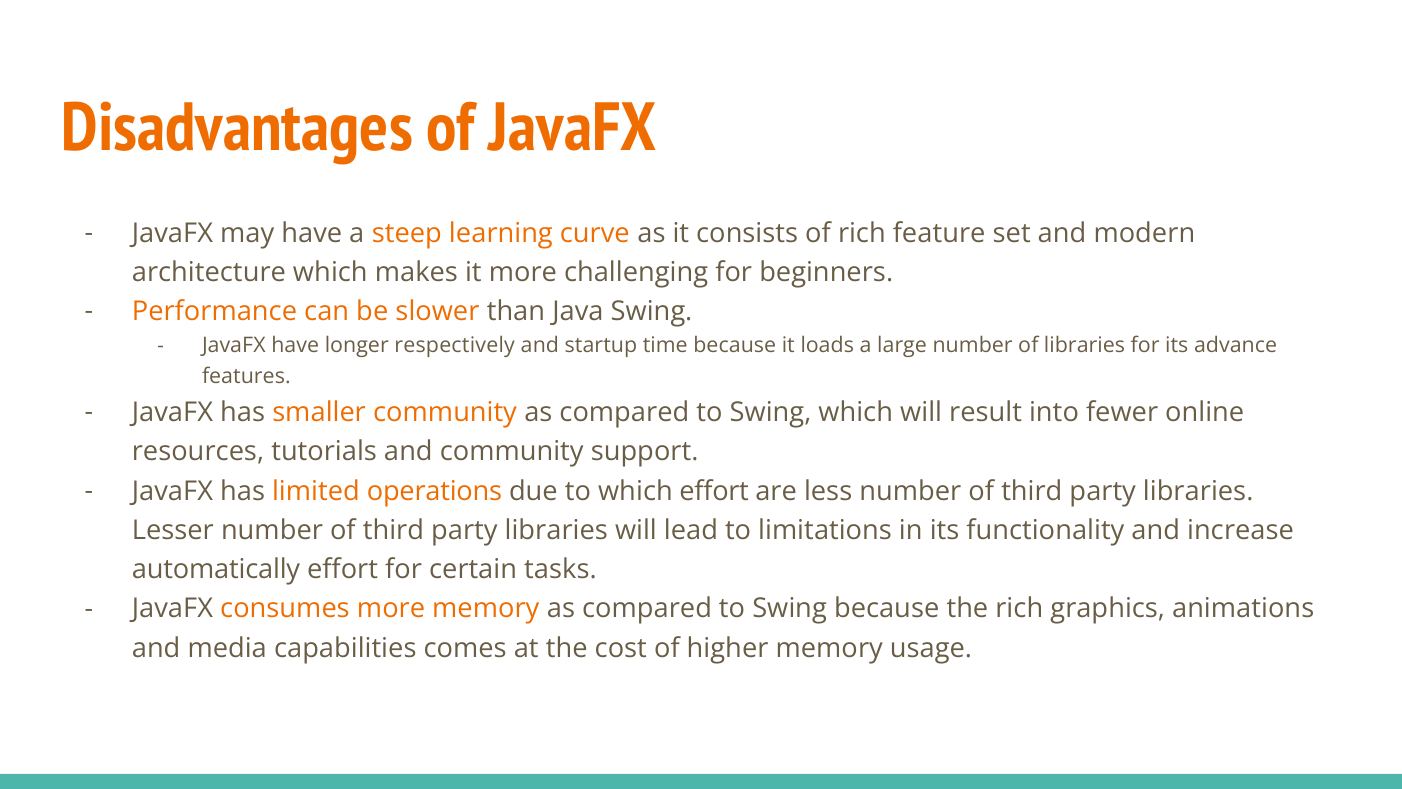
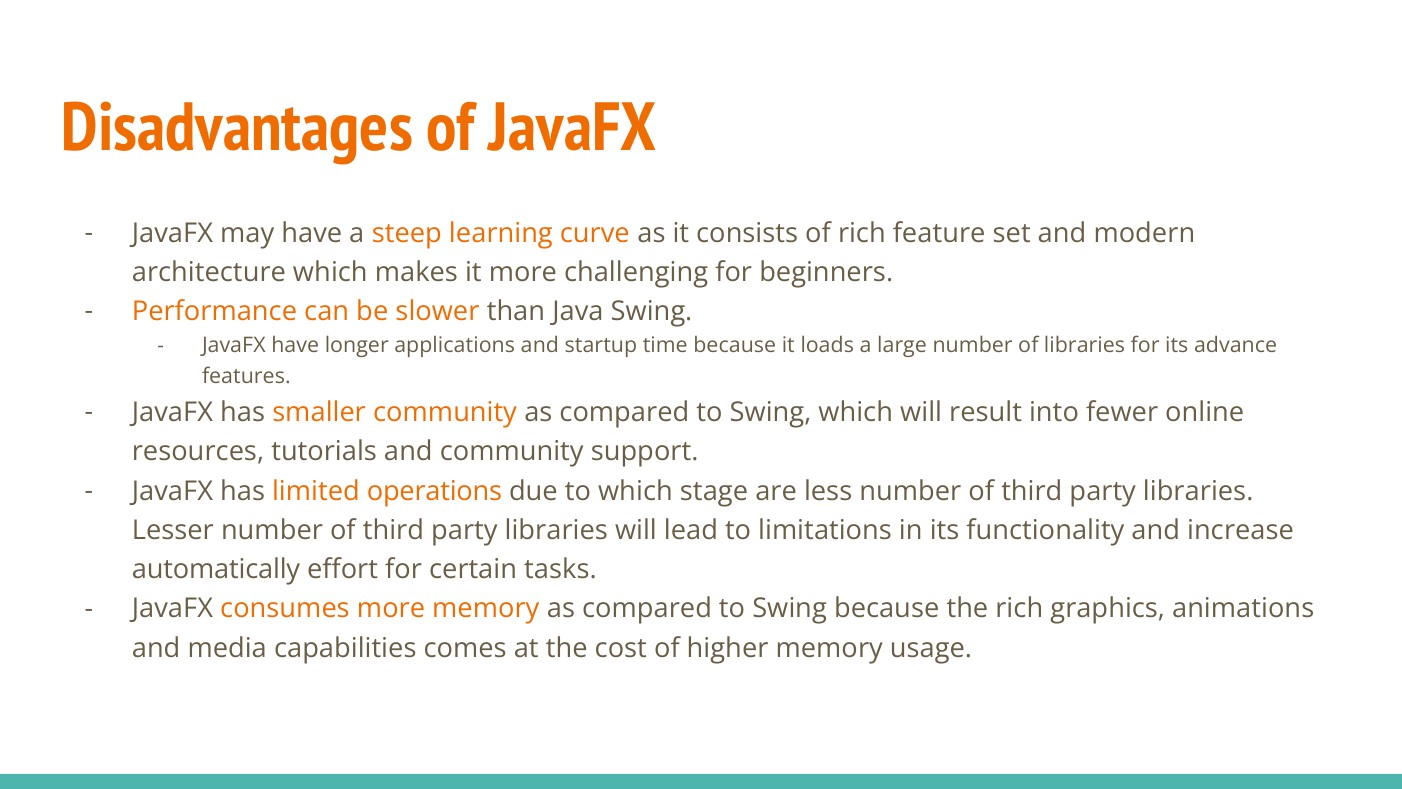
respectively: respectively -> applications
which effort: effort -> stage
